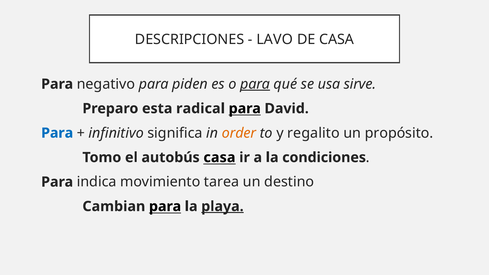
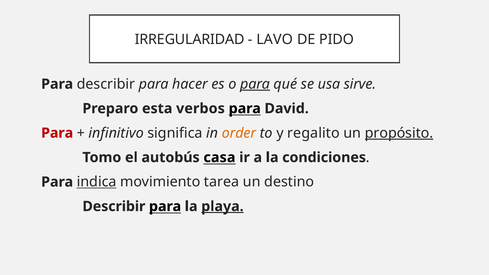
DESCRIPCIONES: DESCRIPCIONES -> IRREGULARIDAD
DE CASA: CASA -> PIDO
Para negativo: negativo -> describir
piden: piden -> hacer
radical: radical -> verbos
Para at (57, 133) colour: blue -> red
propósito underline: none -> present
indica underline: none -> present
Cambian at (114, 206): Cambian -> Describir
